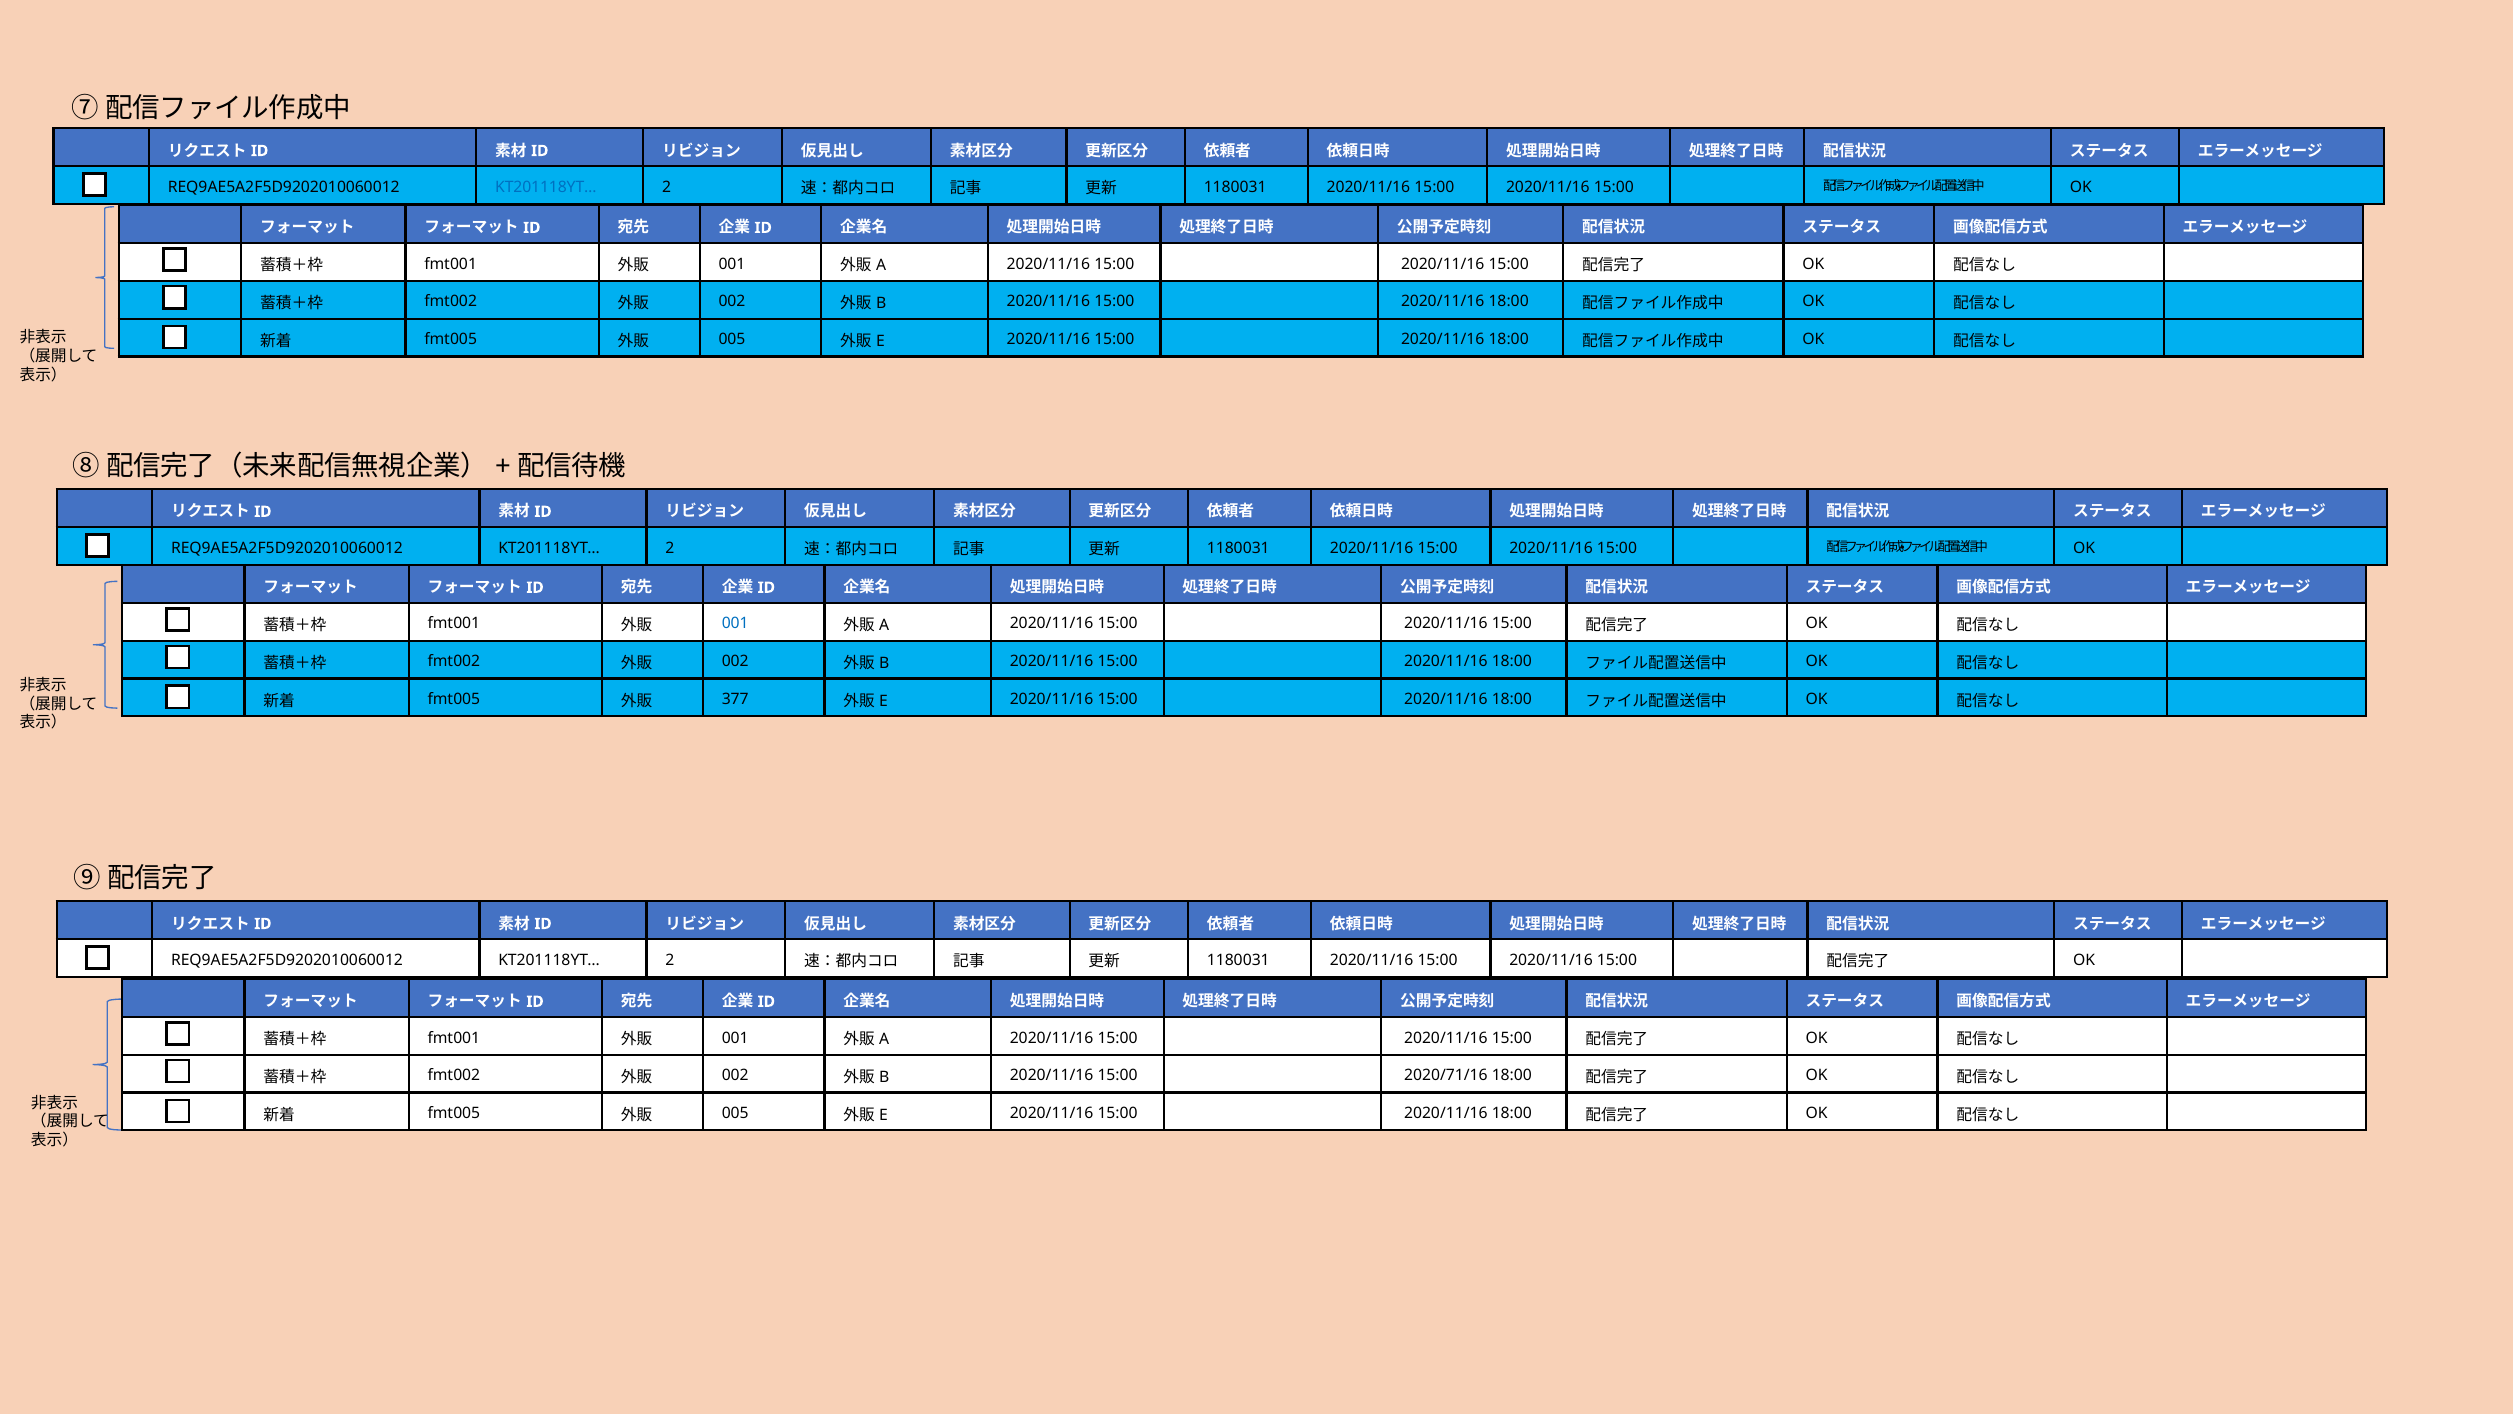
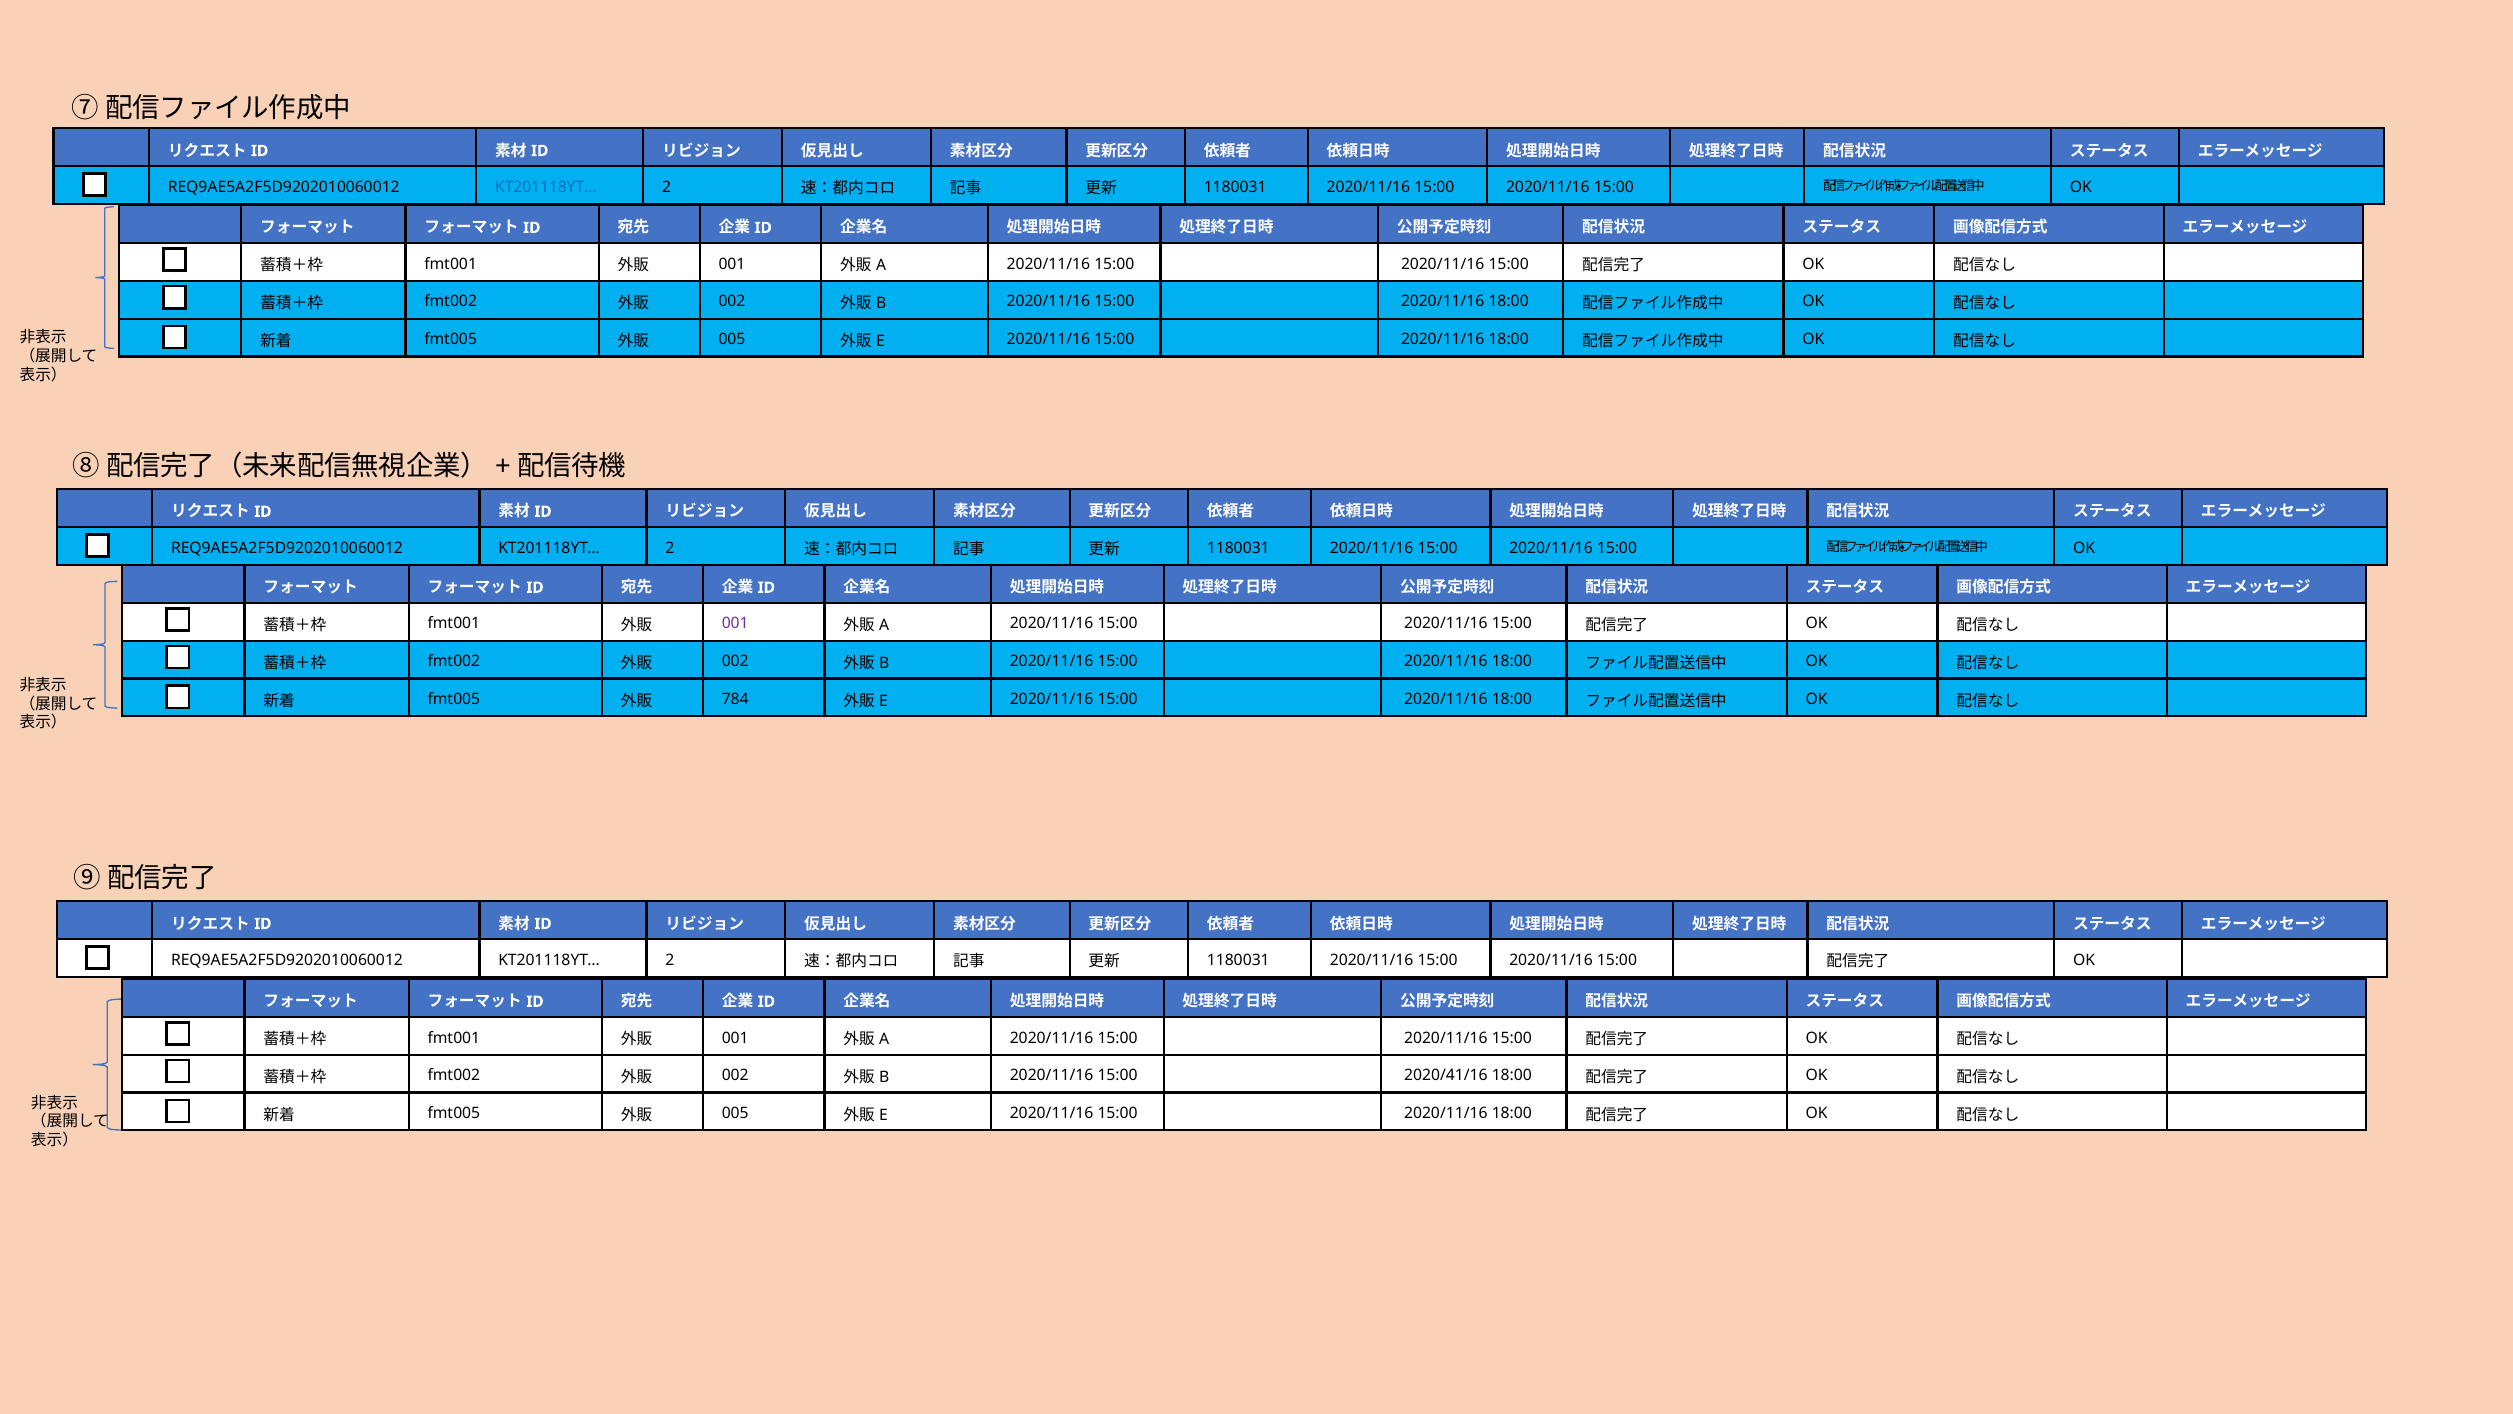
001 at (735, 624) colour: blue -> purple
377: 377 -> 784
2020/71/16: 2020/71/16 -> 2020/41/16
